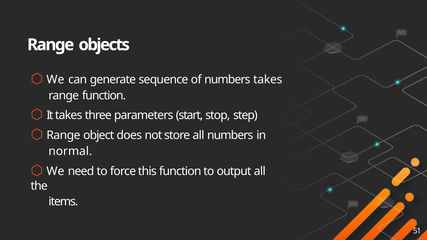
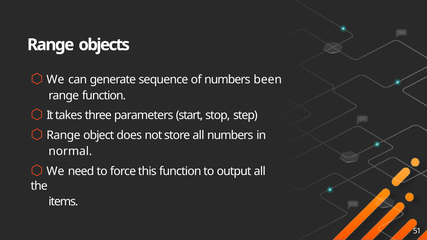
numbers takes: takes -> been
